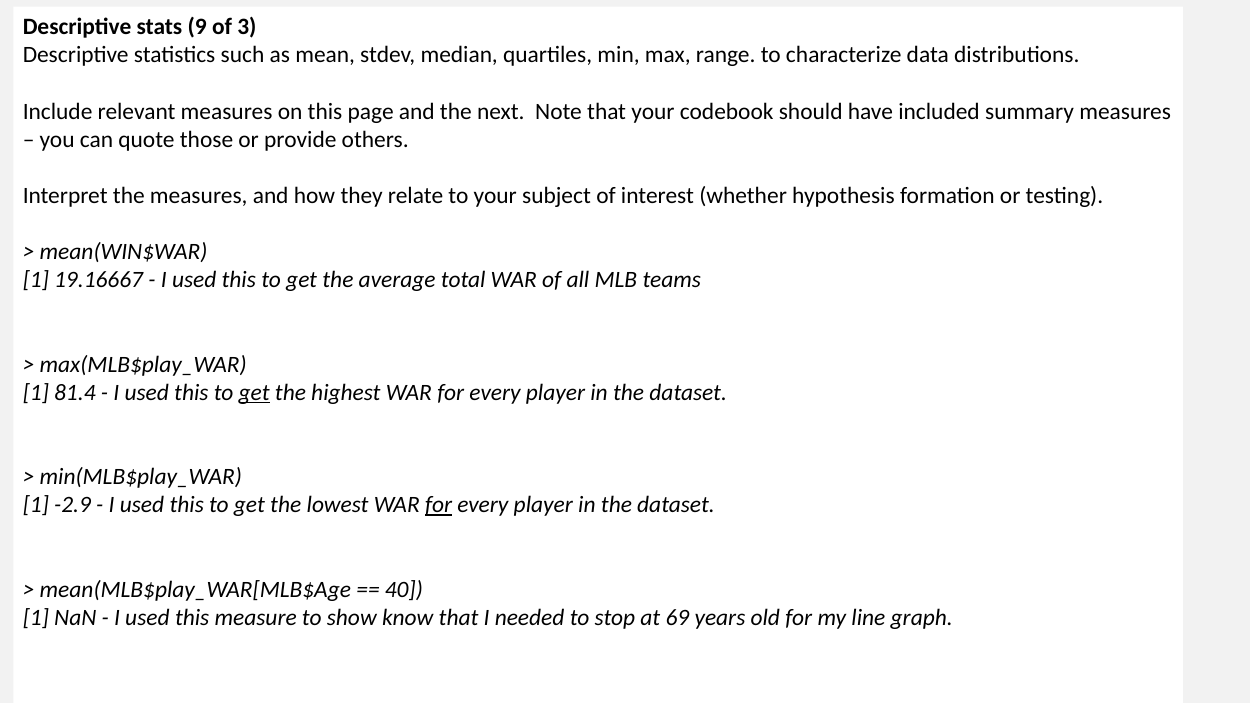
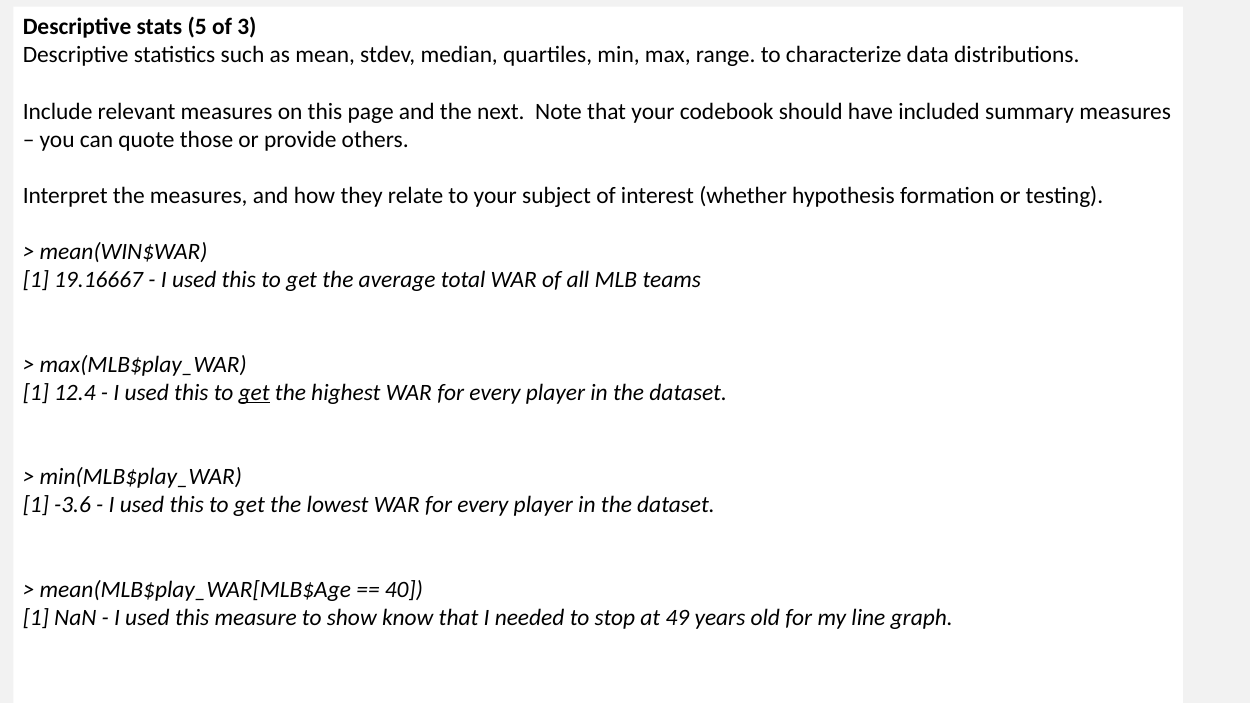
9: 9 -> 5
81.4: 81.4 -> 12.4
-2.9: -2.9 -> -3.6
for at (439, 505) underline: present -> none
69: 69 -> 49
